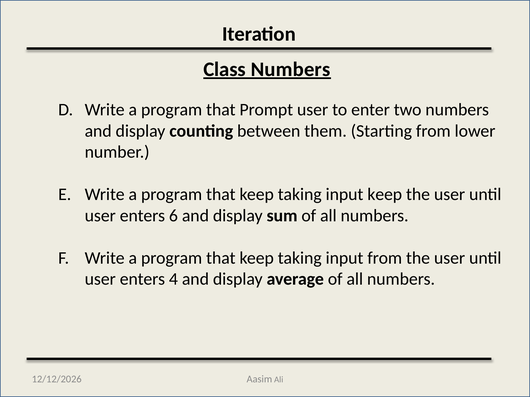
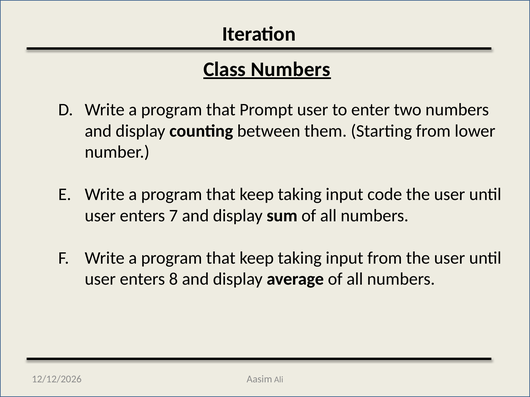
input keep: keep -> code
6: 6 -> 7
enters 4: 4 -> 8
